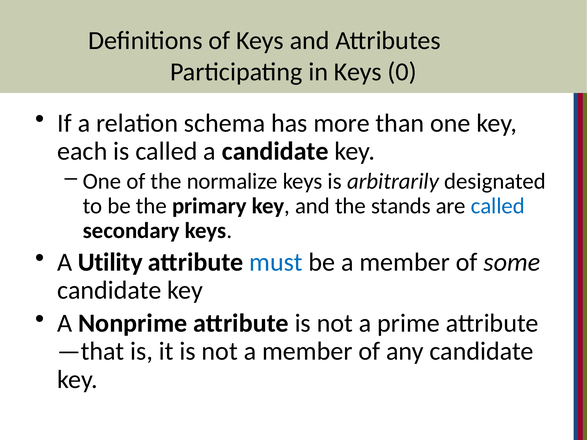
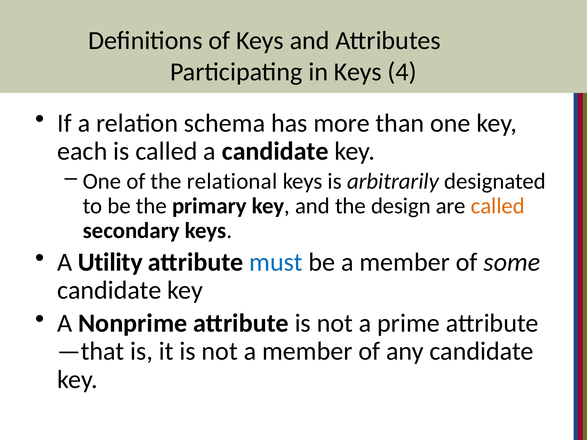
0: 0 -> 4
normalize: normalize -> relational
stands: stands -> design
called at (498, 206) colour: blue -> orange
